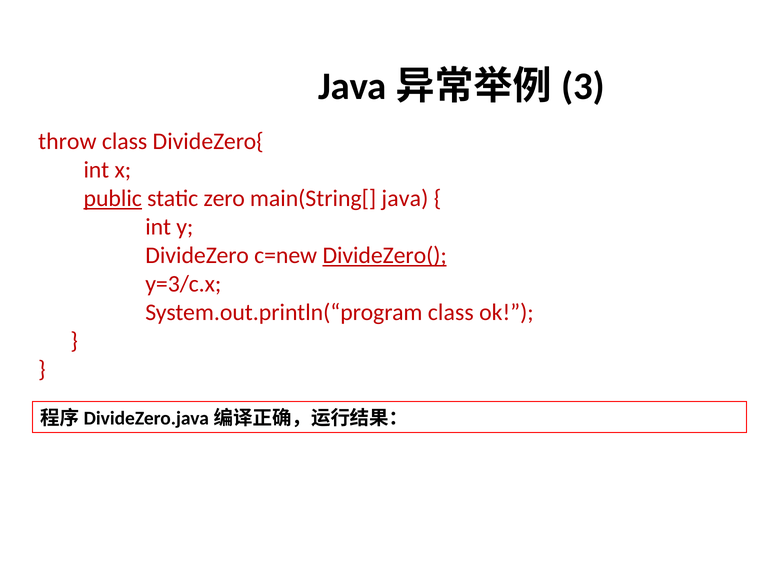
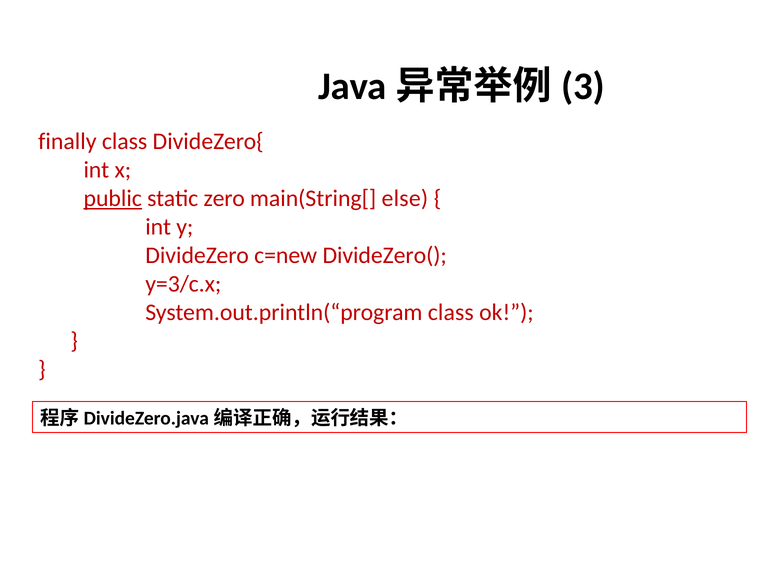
throw: throw -> finally
java: java -> else
DivideZero( underline: present -> none
